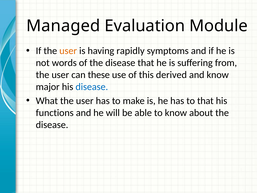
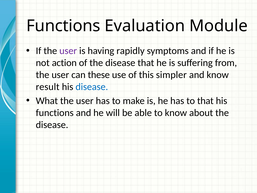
Managed at (63, 26): Managed -> Functions
user at (68, 51) colour: orange -> purple
words: words -> action
derived: derived -> simpler
major: major -> result
